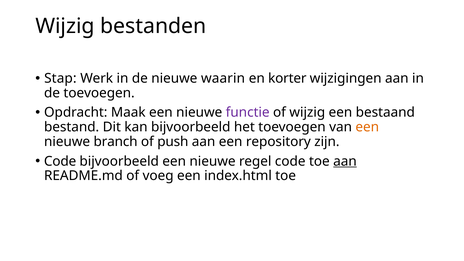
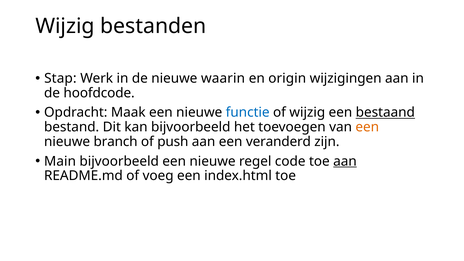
korter: korter -> origin
de toevoegen: toevoegen -> hoofdcode
functie colour: purple -> blue
bestaand underline: none -> present
repository: repository -> veranderd
Code at (60, 161): Code -> Main
